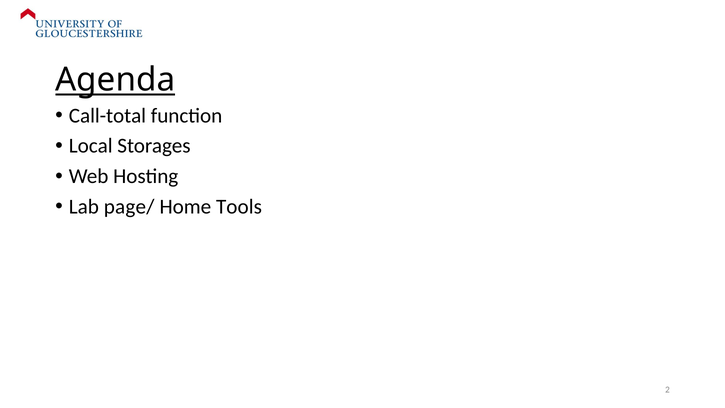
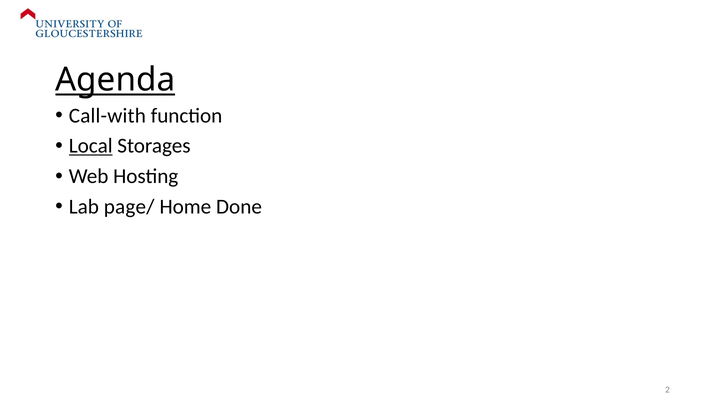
Call-total: Call-total -> Call-with
Local underline: none -> present
Tools: Tools -> Done
